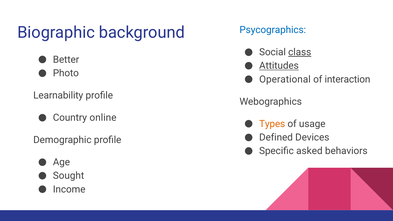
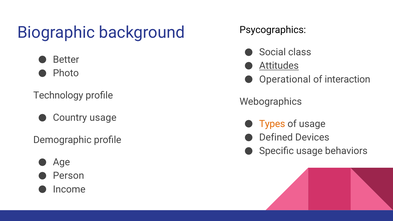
Psycographics colour: blue -> black
class underline: present -> none
Learnability: Learnability -> Technology
Country online: online -> usage
Specific asked: asked -> usage
Sought: Sought -> Person
